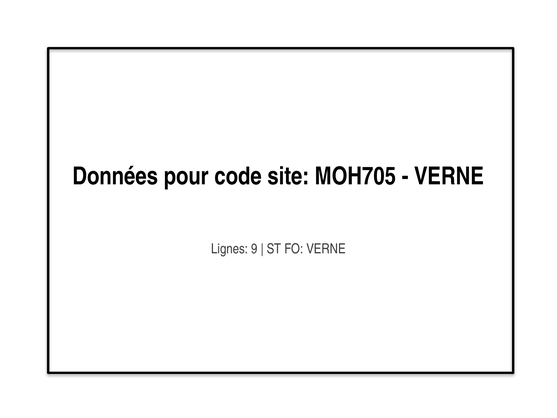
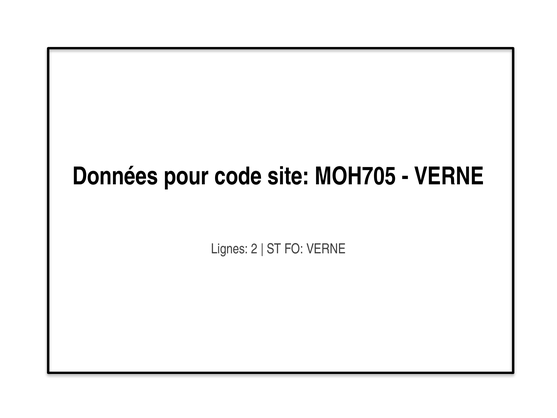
9: 9 -> 2
